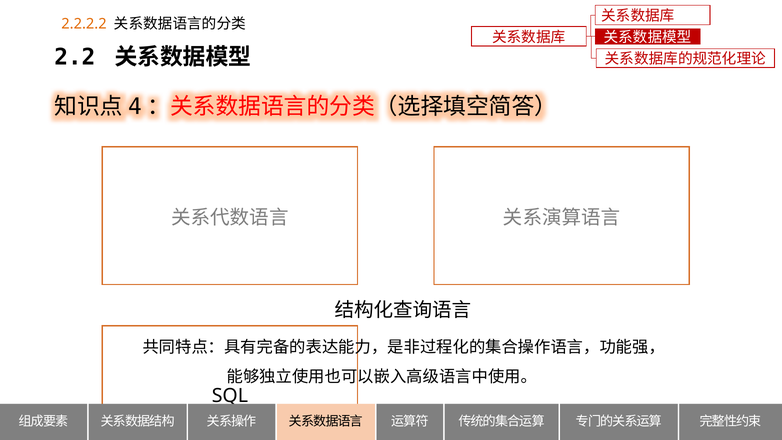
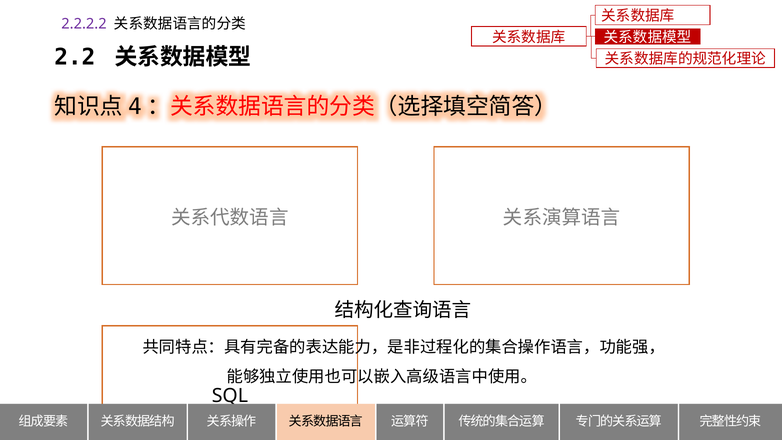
2.2.2.2 colour: orange -> purple
